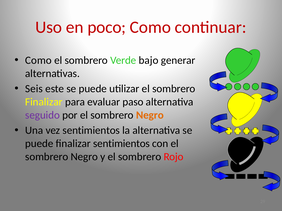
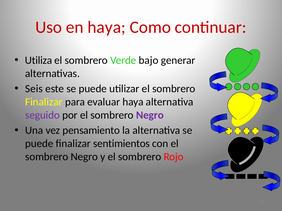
en poco: poco -> haya
Como at (38, 60): Como -> Utiliza
evaluar paso: paso -> haya
Negro at (150, 115) colour: orange -> purple
vez sentimientos: sentimientos -> pensamiento
